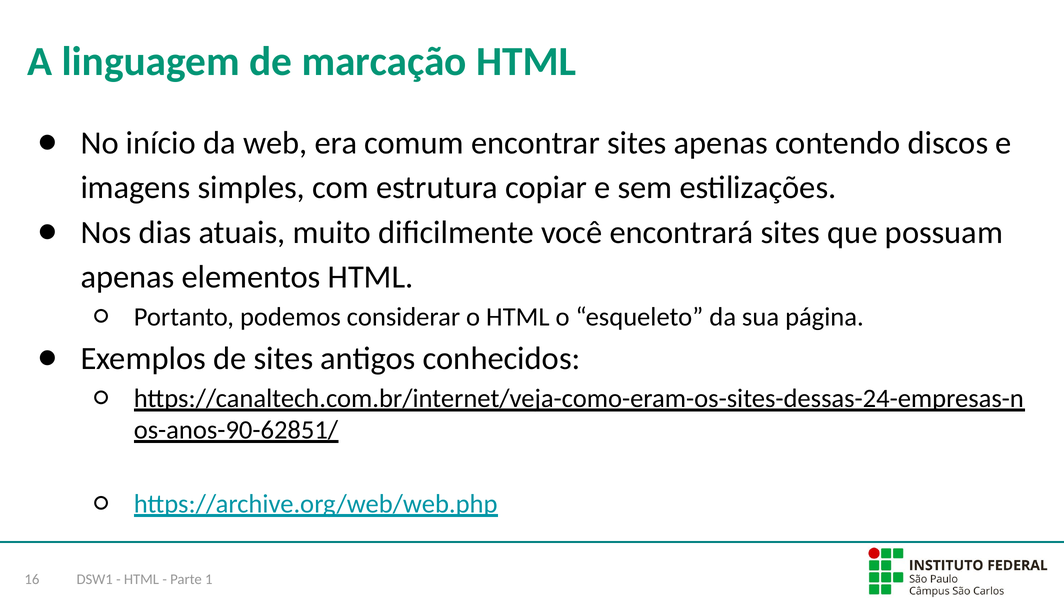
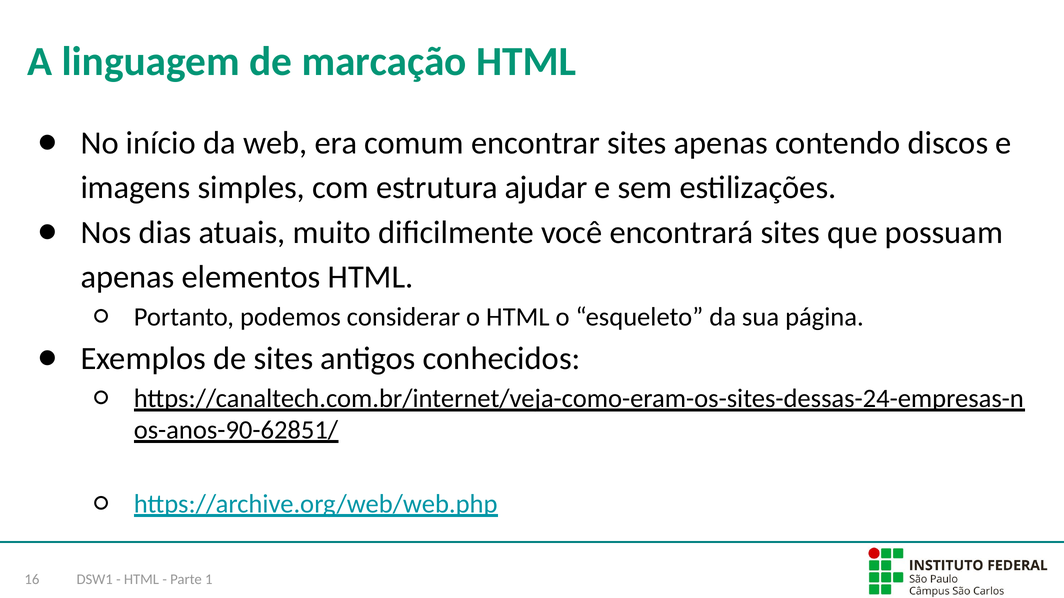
copiar: copiar -> ajudar
